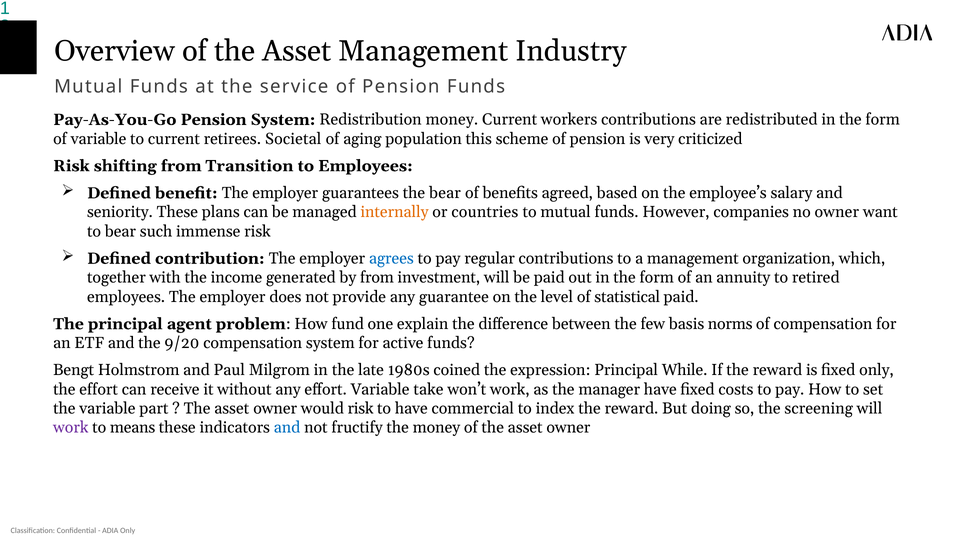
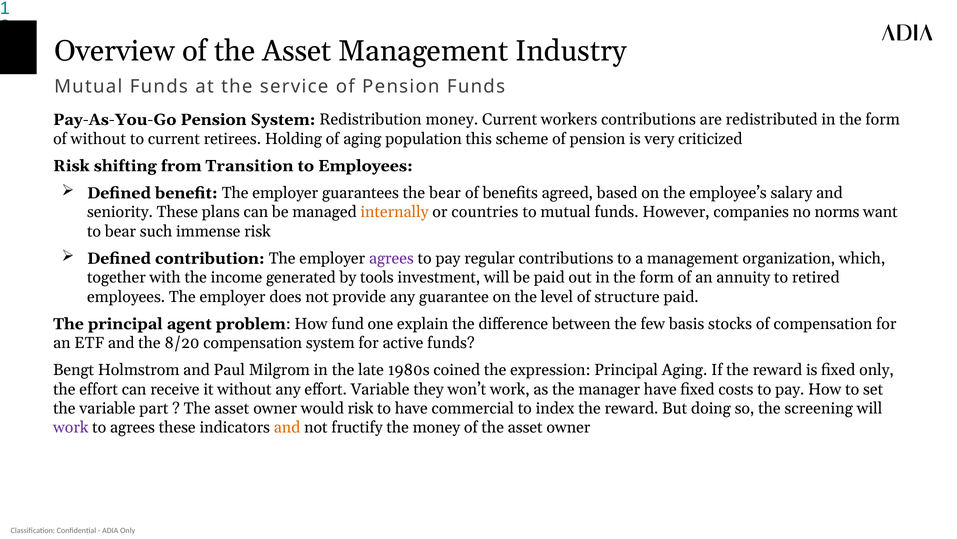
of variable: variable -> without
Societal: Societal -> Holding
no owner: owner -> norms
agrees at (391, 258) colour: blue -> purple
by from: from -> tools
statistical: statistical -> structure
norms: norms -> stocks
9/20: 9/20 -> 8/20
Principal While: While -> Aging
take: take -> they
to means: means -> agrees
and at (287, 427) colour: blue -> orange
